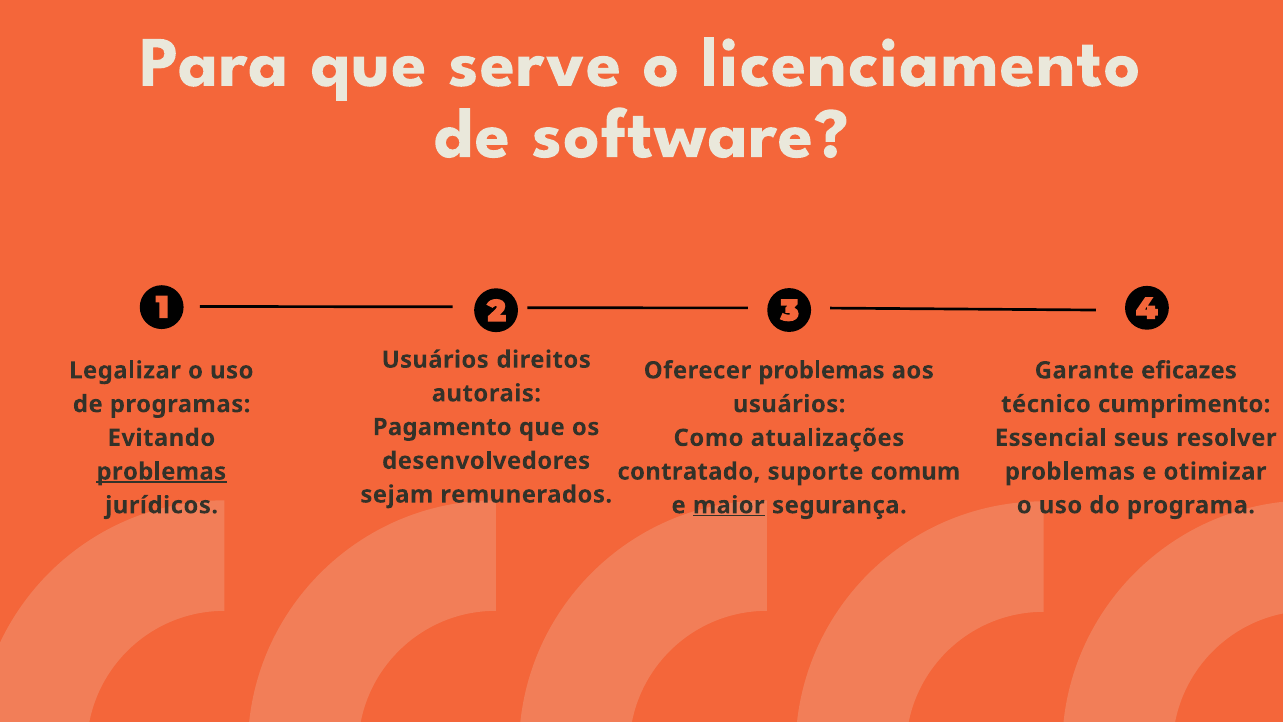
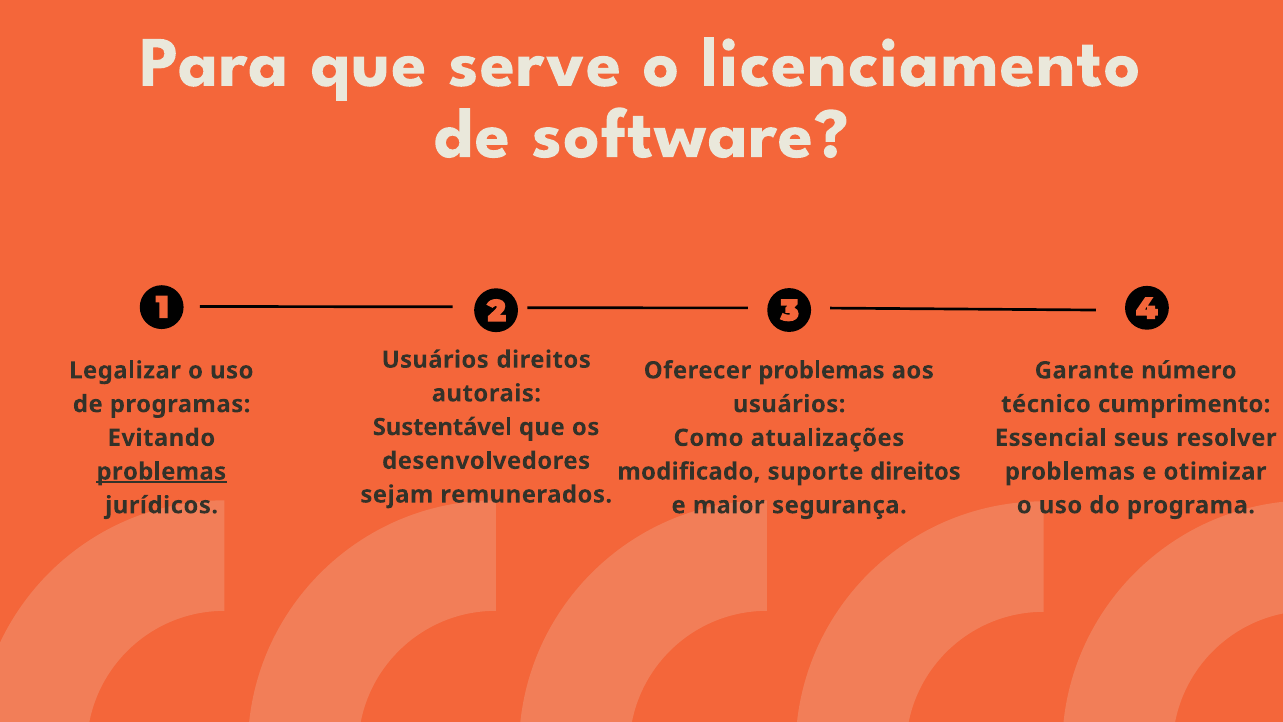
eficazes: eficazes -> número
Pagamento: Pagamento -> Sustentável
contratado: contratado -> modificado
suporte comum: comum -> direitos
maior underline: present -> none
